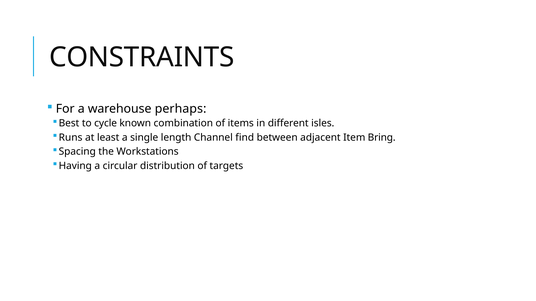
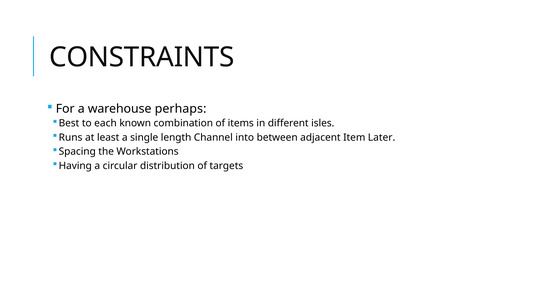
cycle: cycle -> each
find: find -> into
Bring: Bring -> Later
